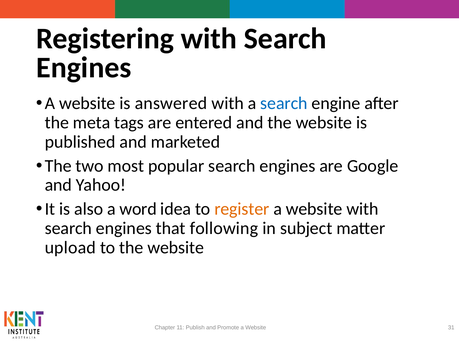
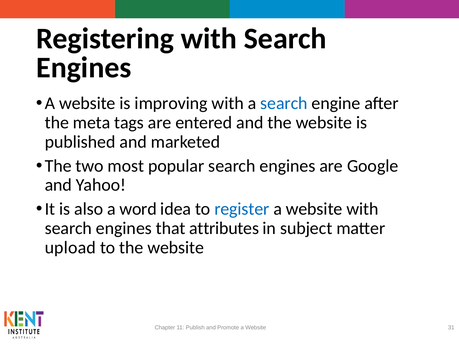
answered: answered -> improving
register colour: orange -> blue
following: following -> attributes
